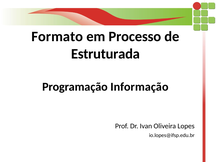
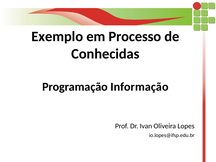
Formato: Formato -> Exemplo
Estruturada: Estruturada -> Conhecidas
